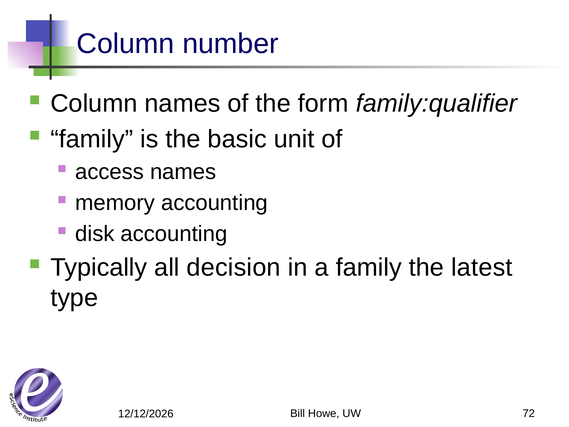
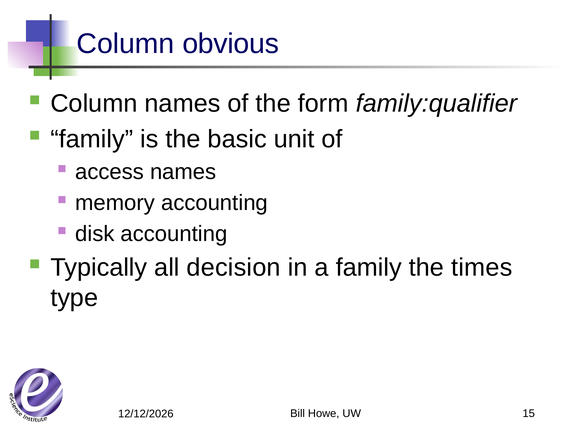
number: number -> obvious
latest: latest -> times
72: 72 -> 15
